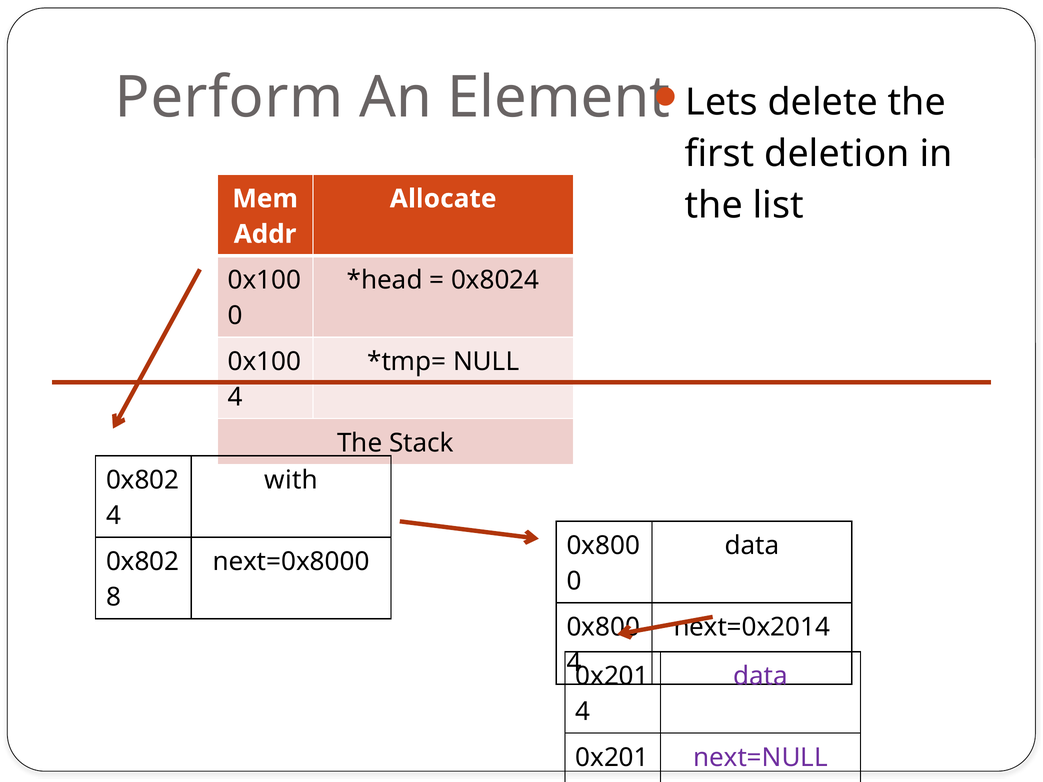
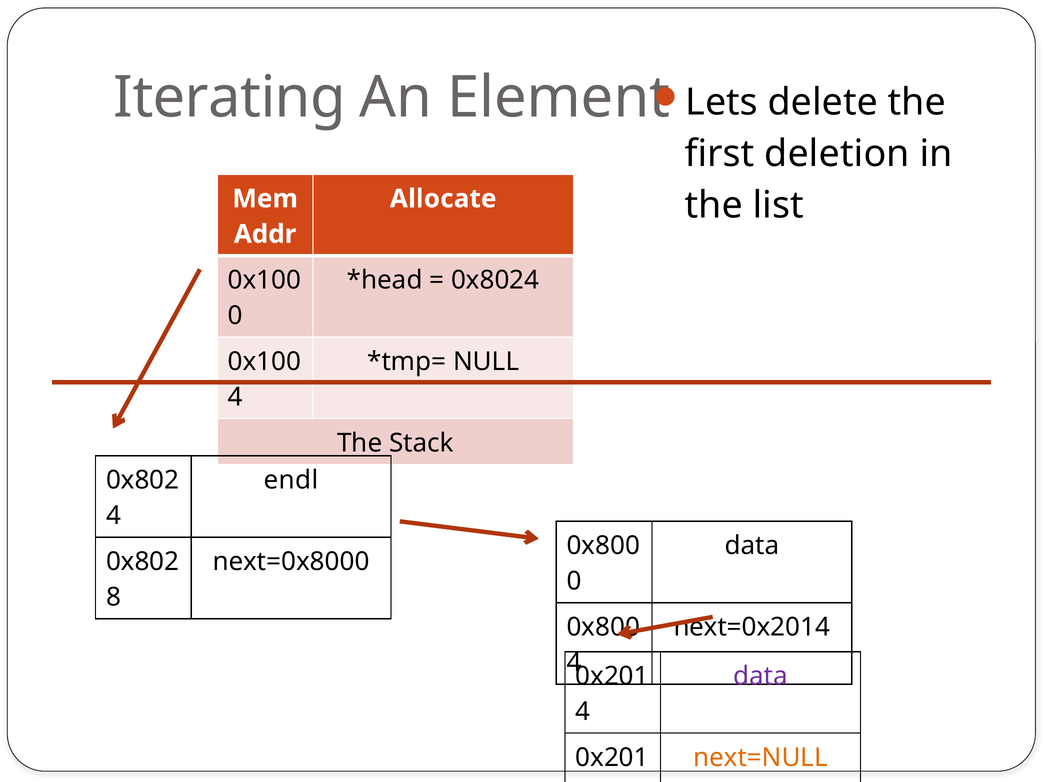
Perform: Perform -> Iterating
with: with -> endl
next=NULL colour: purple -> orange
